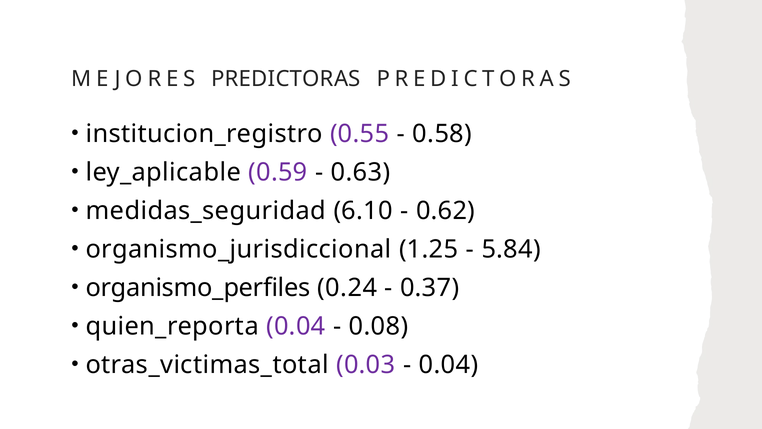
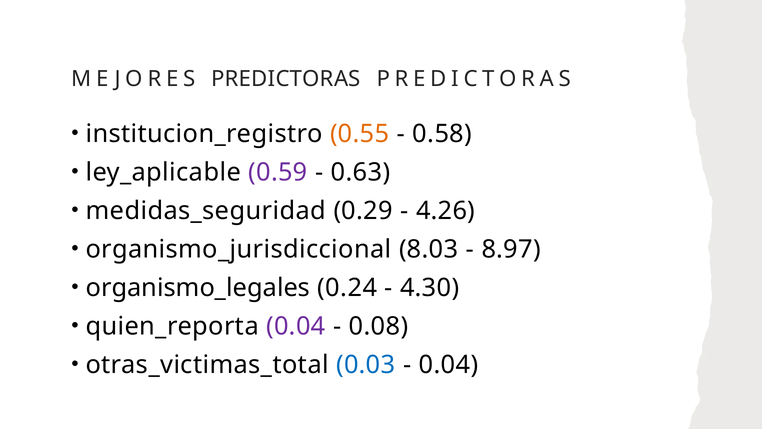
0.55 colour: purple -> orange
6.10: 6.10 -> 0.29
0.62: 0.62 -> 4.26
1.25: 1.25 -> 8.03
5.84: 5.84 -> 8.97
organismo_perfiles: organismo_perfiles -> organismo_legales
0.37: 0.37 -> 4.30
0.03 colour: purple -> blue
